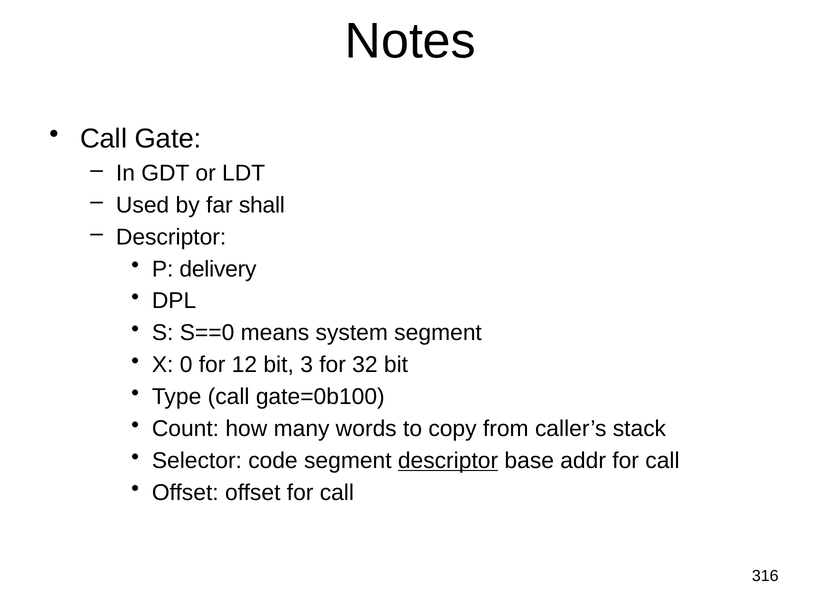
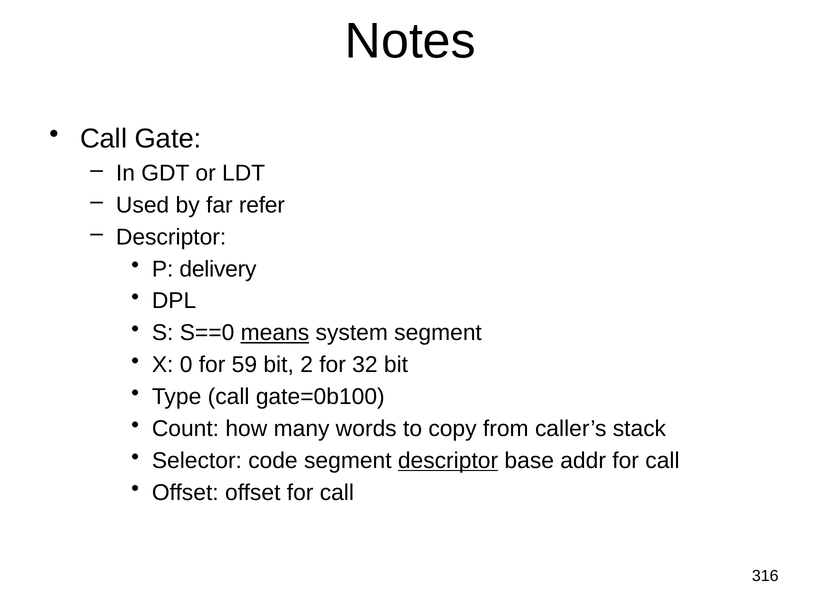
shall: shall -> refer
means underline: none -> present
12: 12 -> 59
3: 3 -> 2
